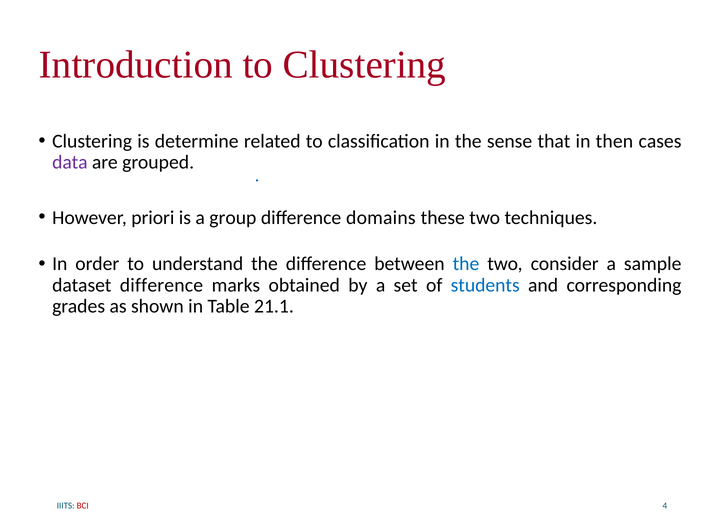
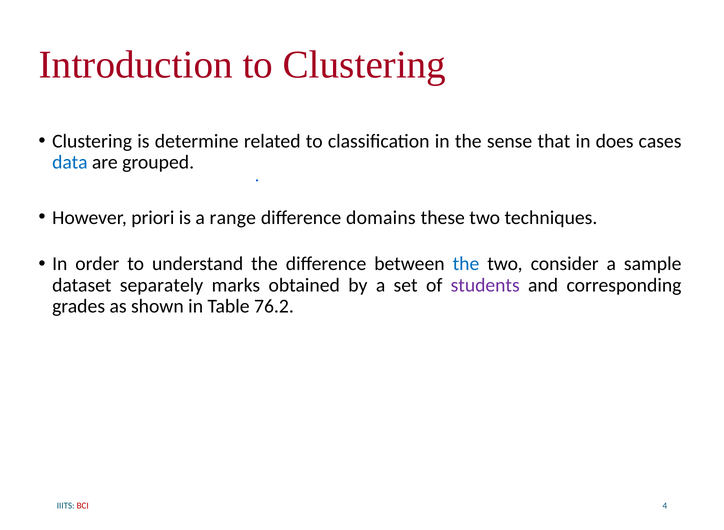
then: then -> does
data colour: purple -> blue
group: group -> range
dataset difference: difference -> separately
students colour: blue -> purple
21.1: 21.1 -> 76.2
